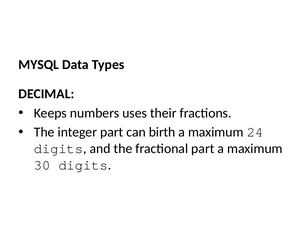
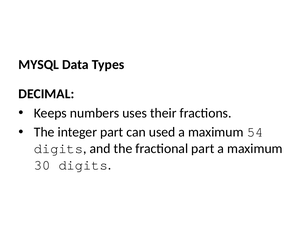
birth: birth -> used
24: 24 -> 54
